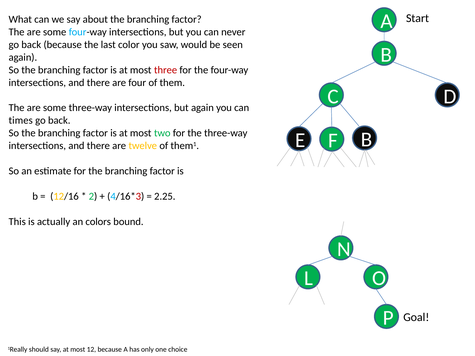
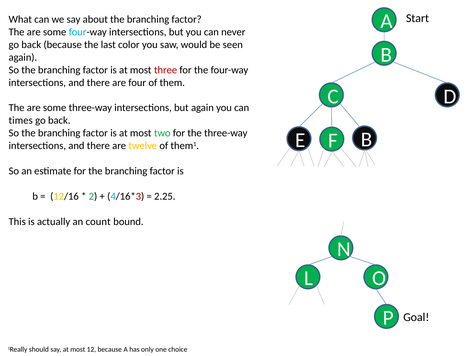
colors: colors -> count
